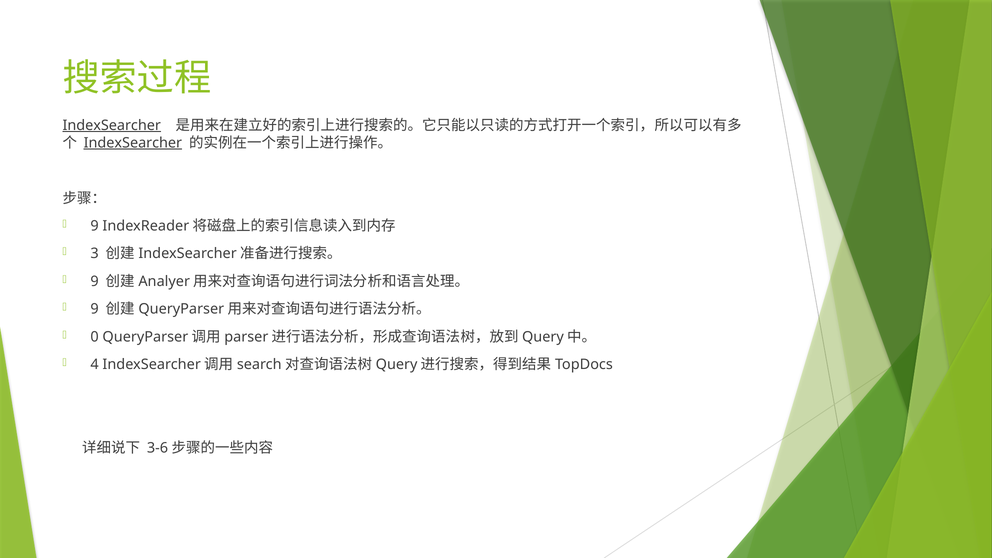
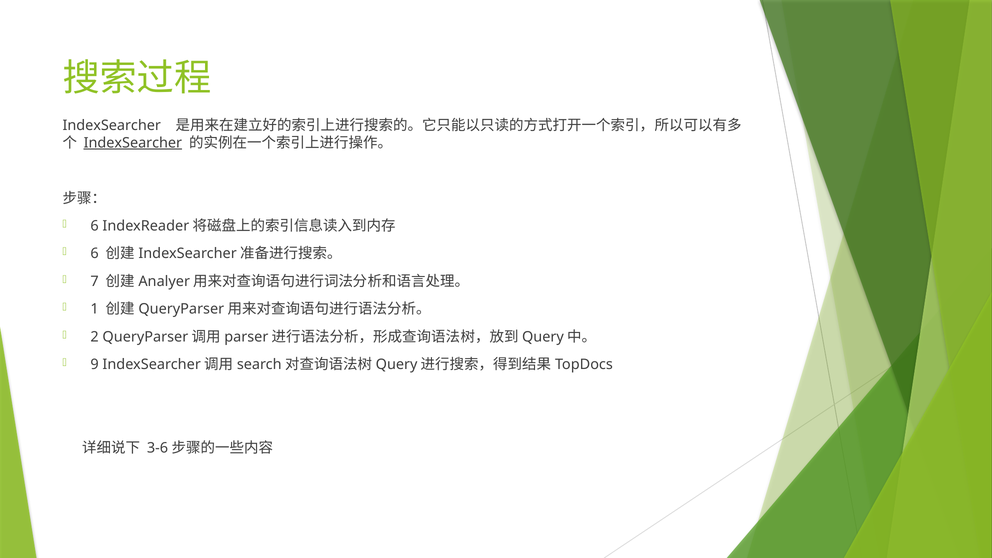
IndexSearcher at (112, 125) underline: present -> none
9 at (95, 226): 9 -> 6
3 at (95, 254): 3 -> 6
9 at (95, 281): 9 -> 7
9 at (95, 309): 9 -> 1
0: 0 -> 2
4: 4 -> 9
